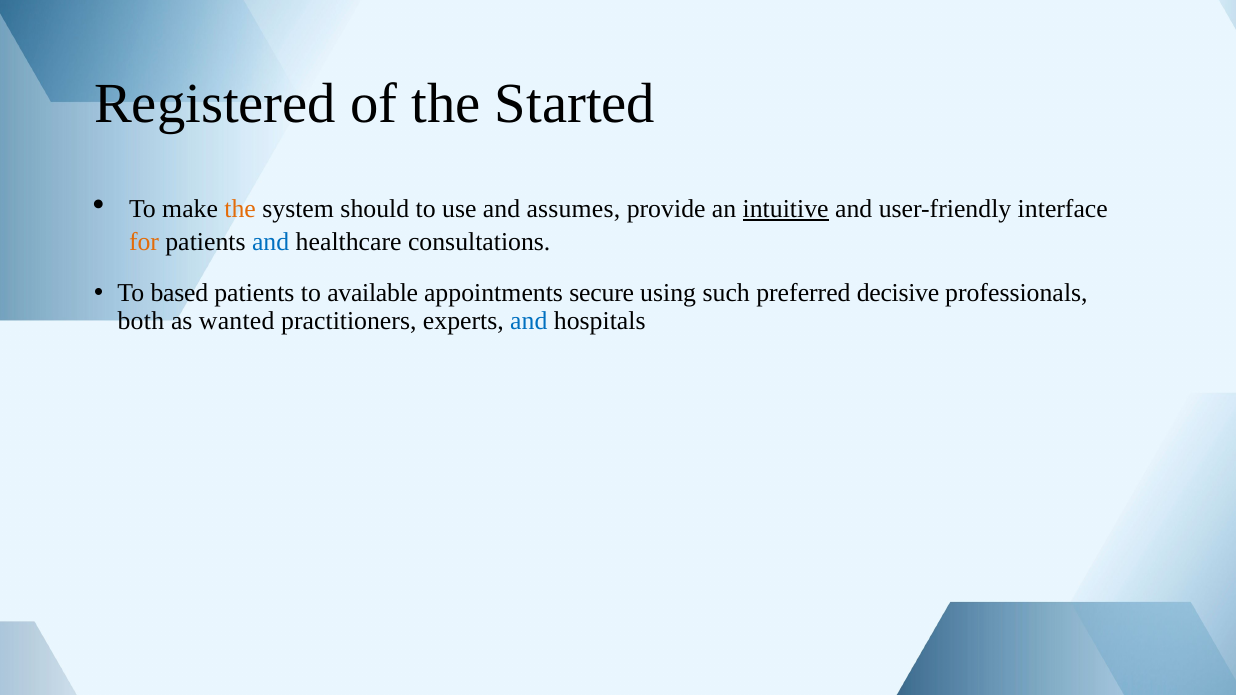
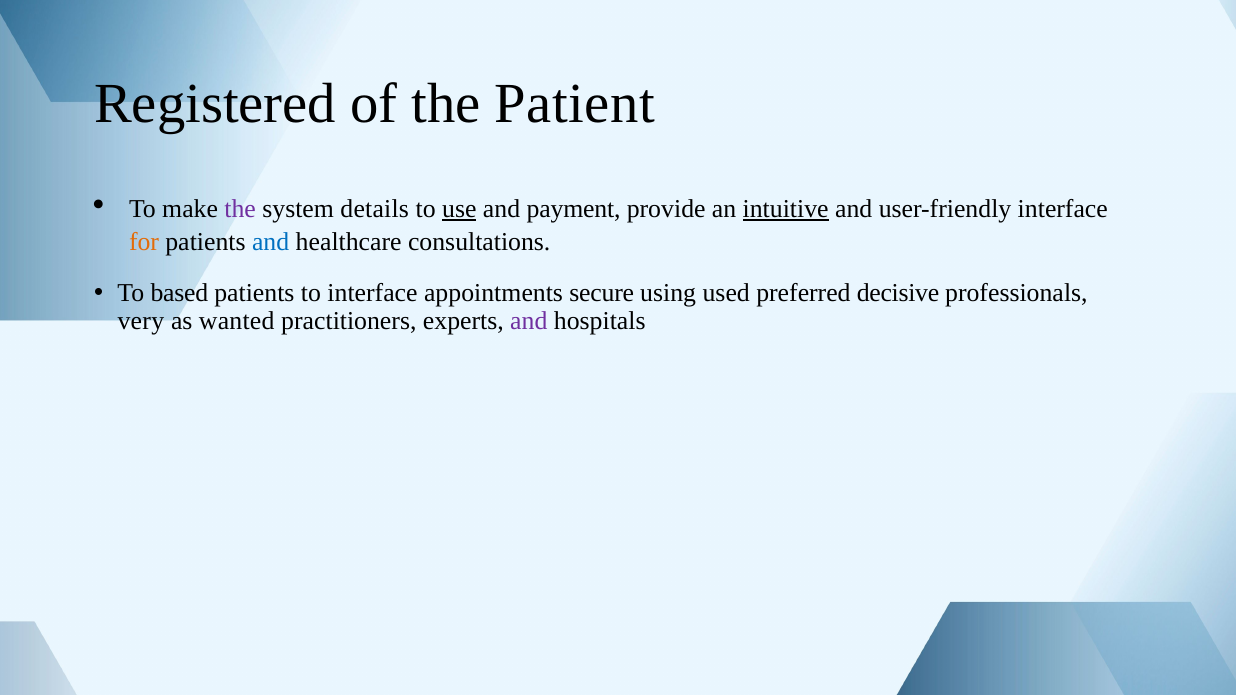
Started: Started -> Patient
the at (240, 209) colour: orange -> purple
should: should -> details
use underline: none -> present
assumes: assumes -> payment
to available: available -> interface
such: such -> used
both: both -> very
and at (529, 321) colour: blue -> purple
